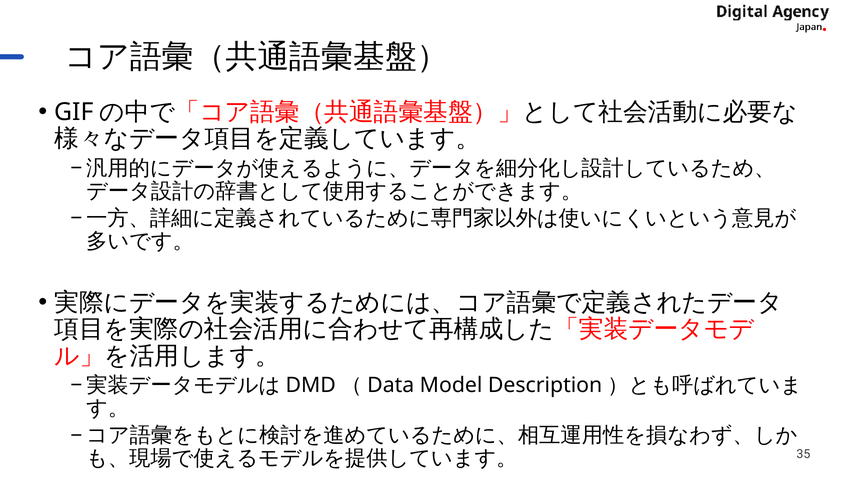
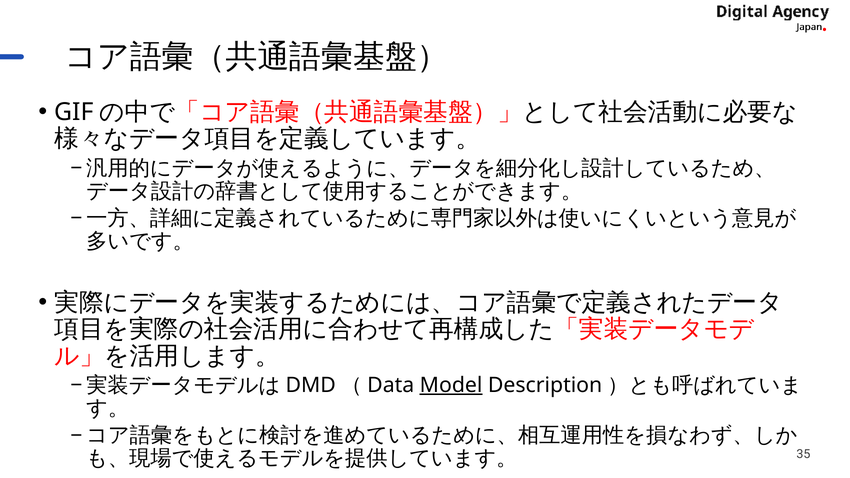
Model underline: none -> present
